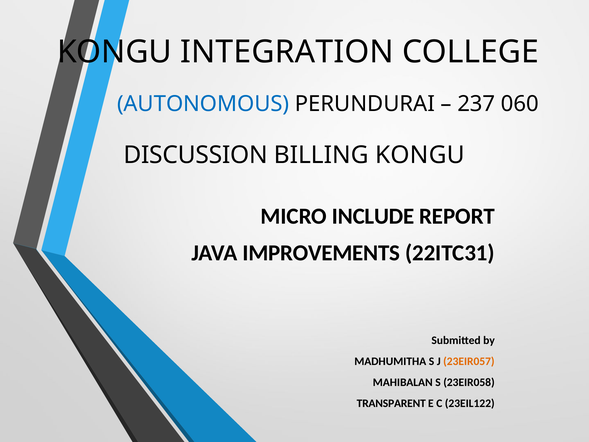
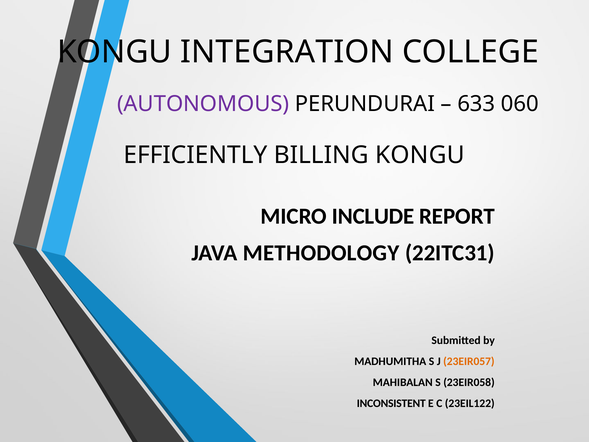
AUTONOMOUS colour: blue -> purple
237: 237 -> 633
DISCUSSION: DISCUSSION -> EFFICIENTLY
IMPROVEMENTS: IMPROVEMENTS -> METHODOLOGY
TRANSPARENT: TRANSPARENT -> INCONSISTENT
